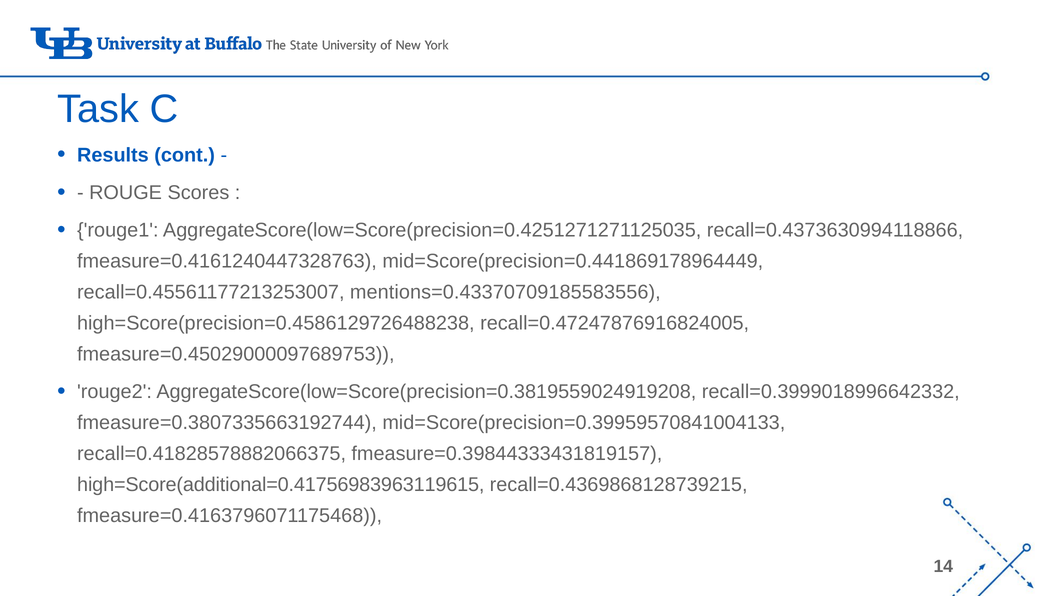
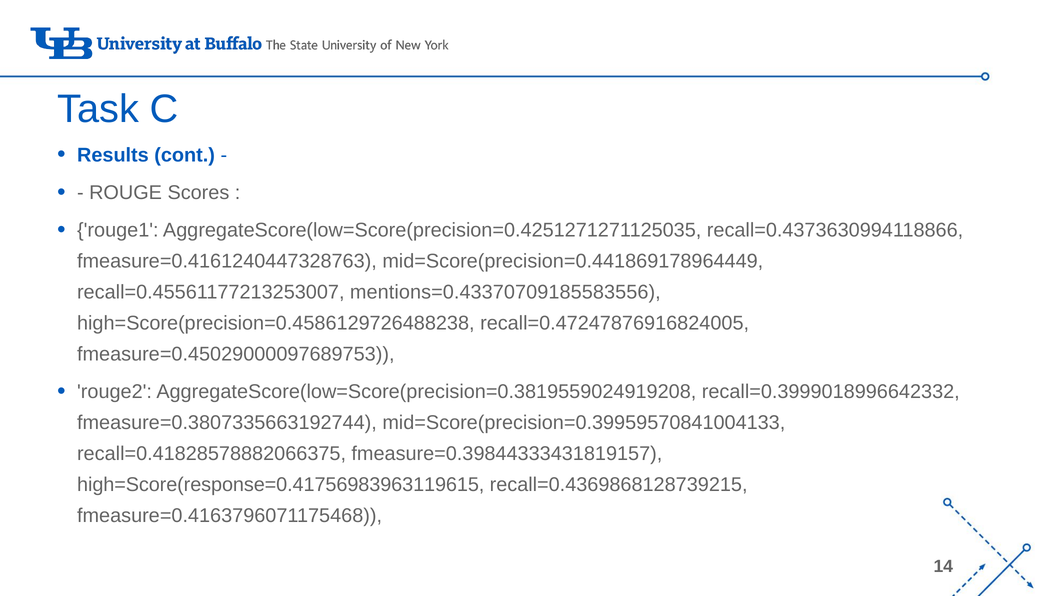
high=Score(additional=0.41756983963119615: high=Score(additional=0.41756983963119615 -> high=Score(response=0.41756983963119615
